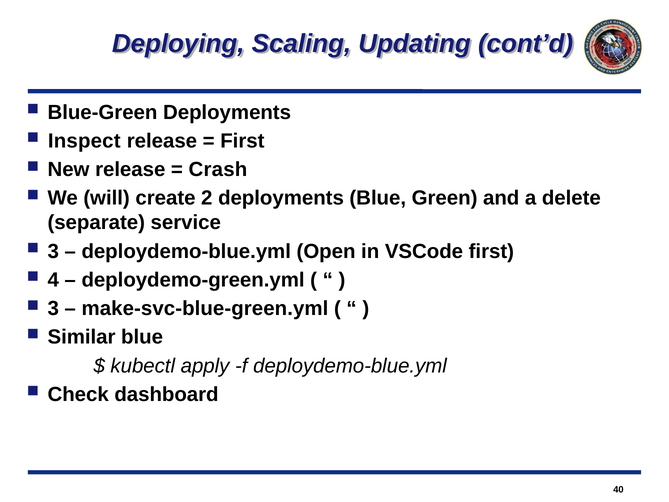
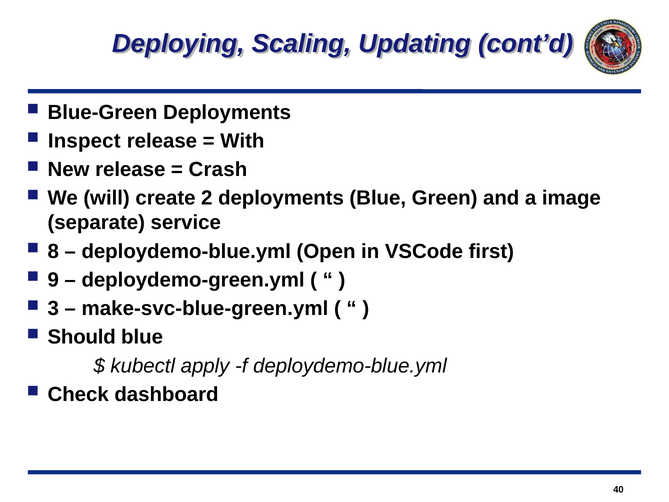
First at (242, 141): First -> With
delete: delete -> image
3 at (53, 251): 3 -> 8
4: 4 -> 9
Similar: Similar -> Should
